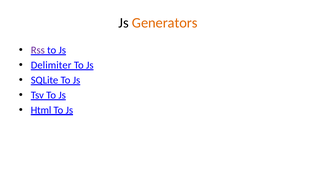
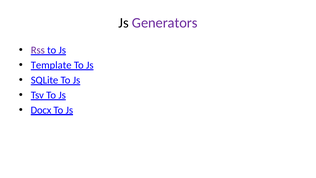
Generators colour: orange -> purple
Delimiter: Delimiter -> Template
Html: Html -> Docx
